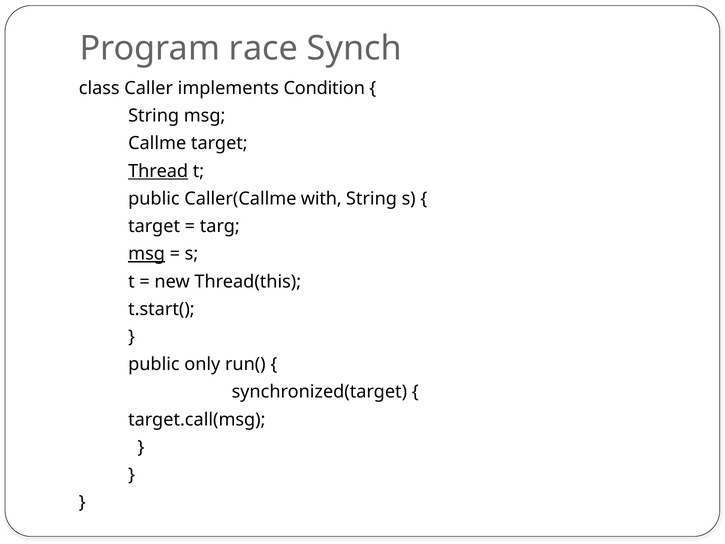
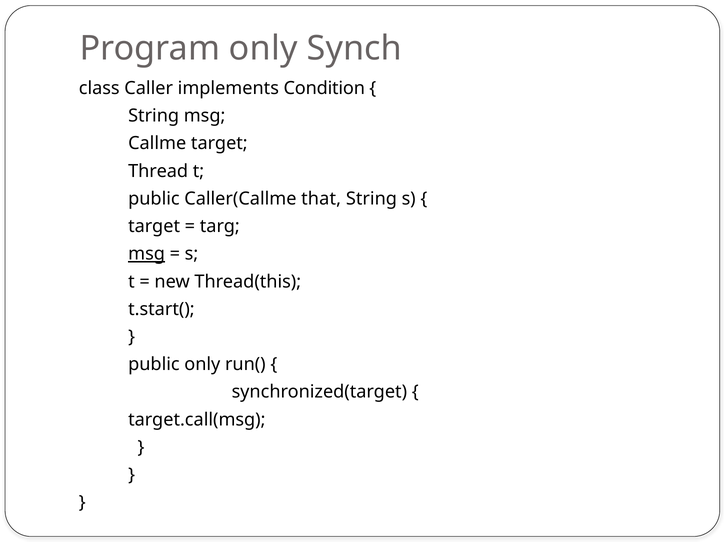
Program race: race -> only
Thread underline: present -> none
with: with -> that
